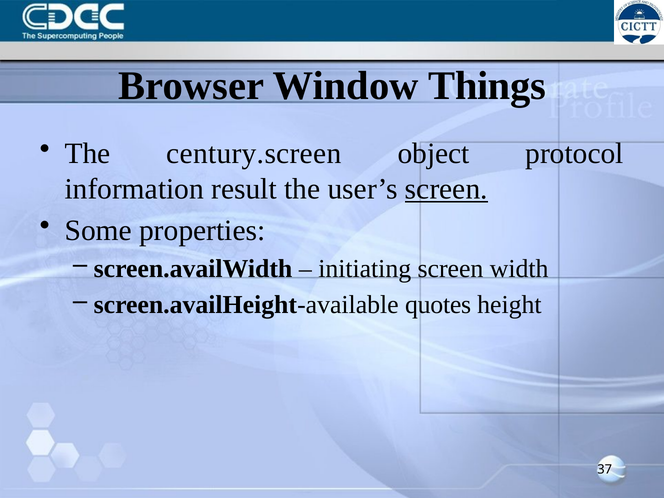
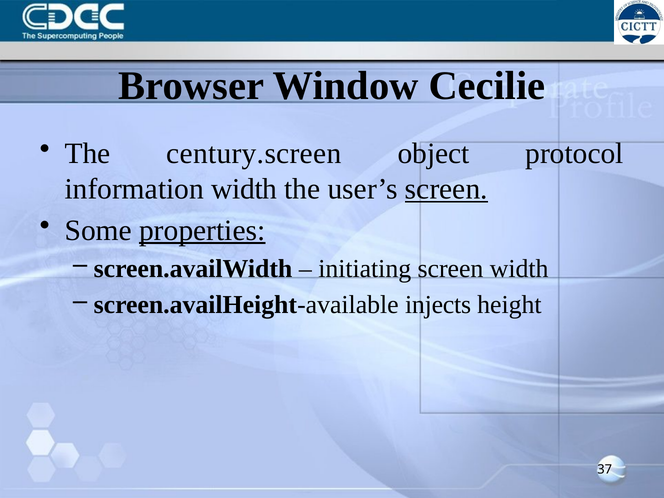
Things: Things -> Cecilie
information result: result -> width
properties underline: none -> present
quotes: quotes -> injects
